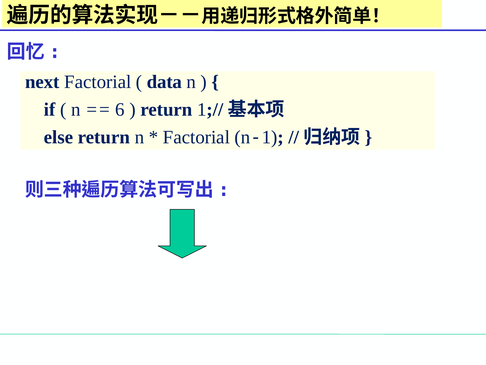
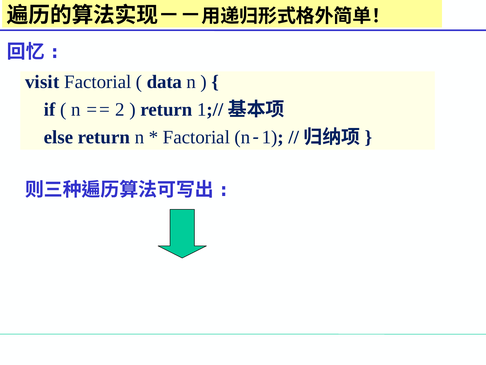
next: next -> visit
6: 6 -> 2
